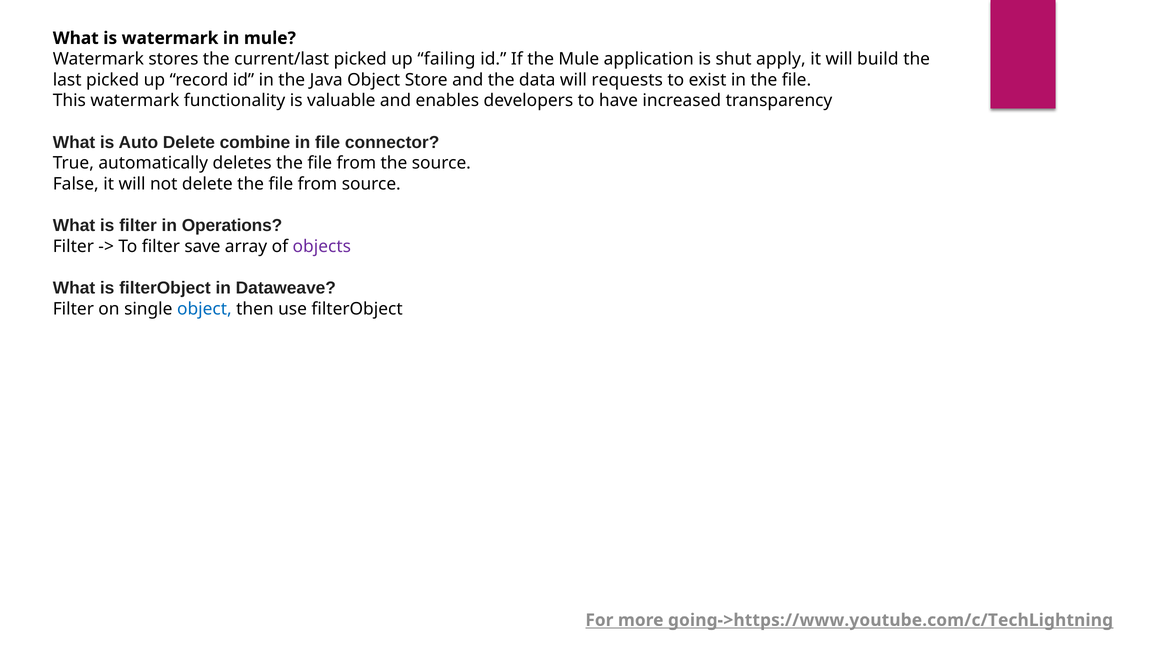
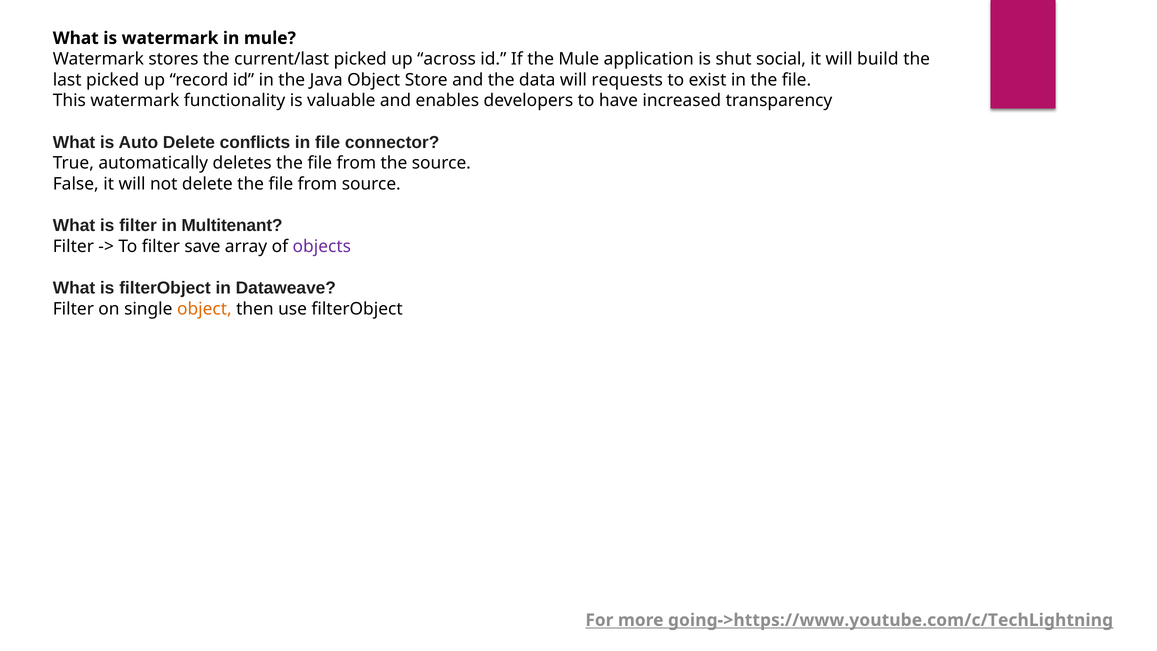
failing: failing -> across
apply: apply -> social
combine: combine -> conflicts
Operations: Operations -> Multitenant
object at (204, 309) colour: blue -> orange
